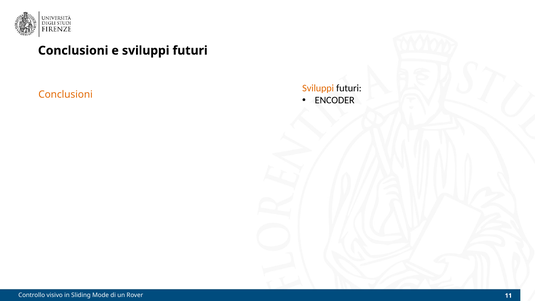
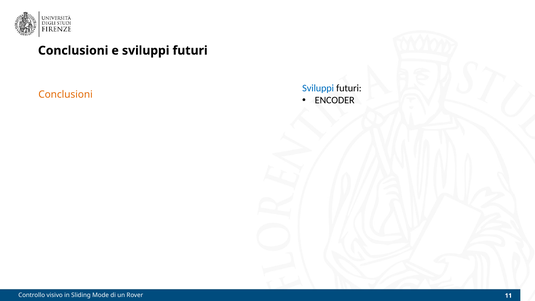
Sviluppi at (318, 88) colour: orange -> blue
